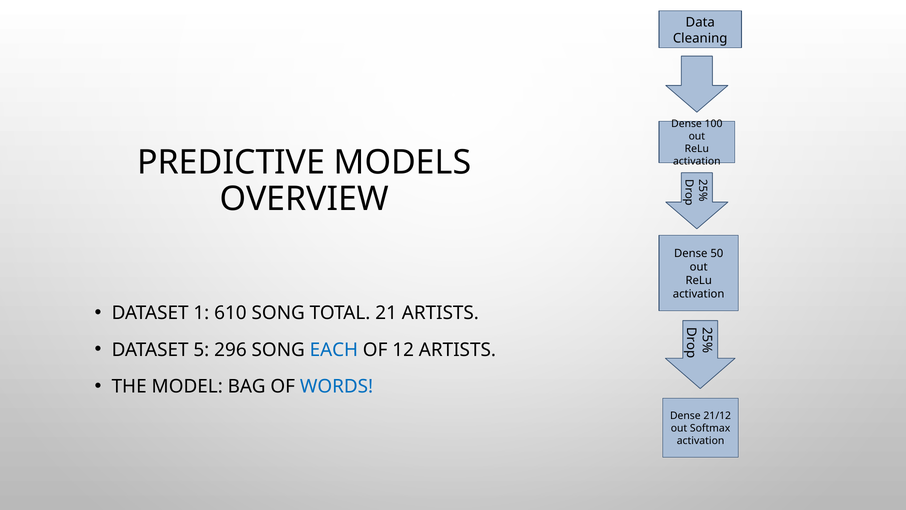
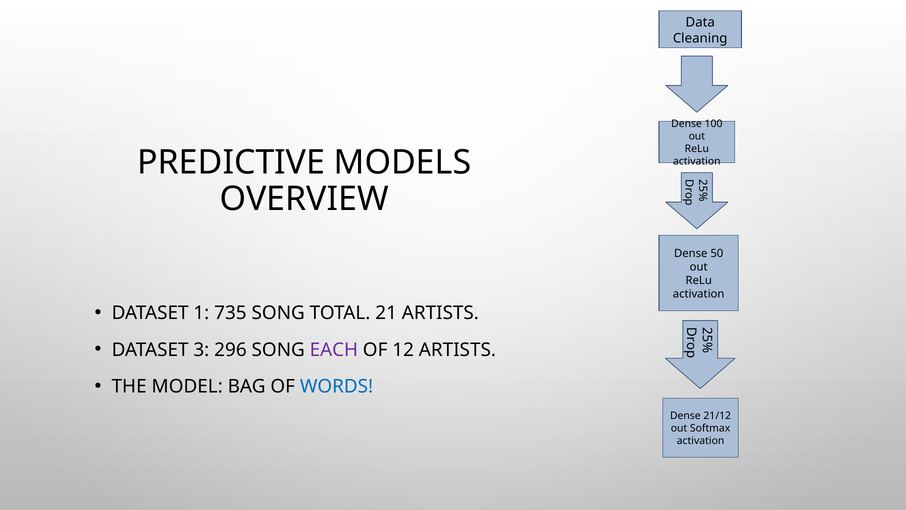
610: 610 -> 735
DATASET 5: 5 -> 3
EACH colour: blue -> purple
